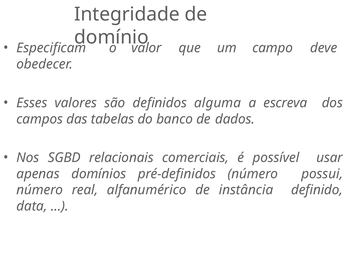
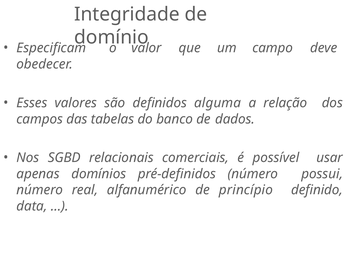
escreva: escreva -> relação
instância: instância -> princípio
